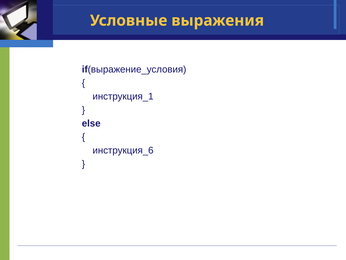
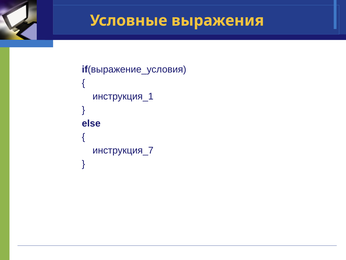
инструкция_6: инструкция_6 -> инструкция_7
